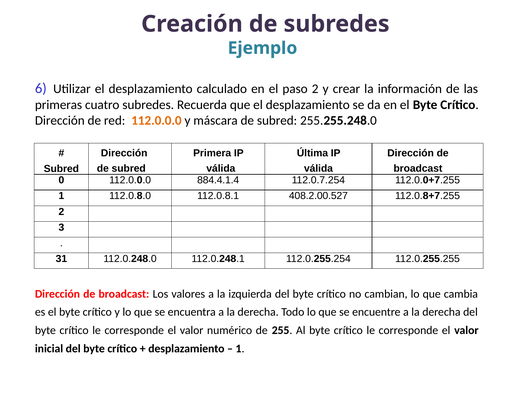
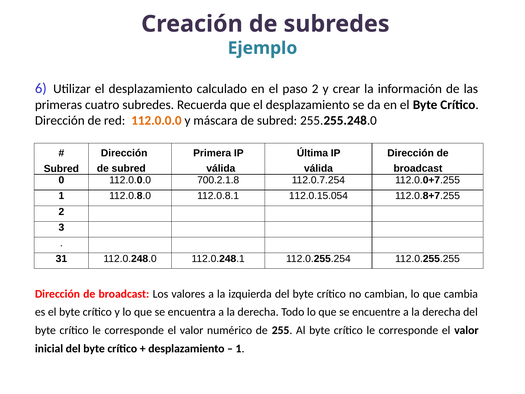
884.4.1.4: 884.4.1.4 -> 700.2.1.8
408.2.00.527: 408.2.00.527 -> 112.0.15.054
